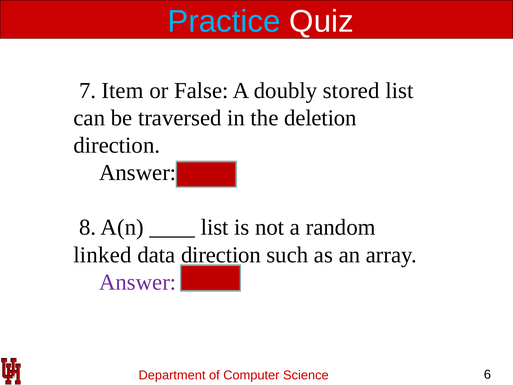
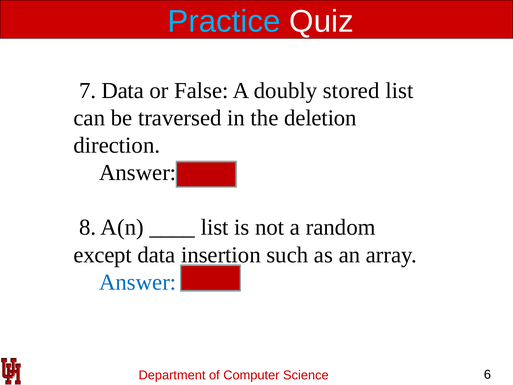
7 Item: Item -> Data
linked at (102, 255): linked -> except
data direction: direction -> insertion
Answer at (138, 282) colour: purple -> blue
